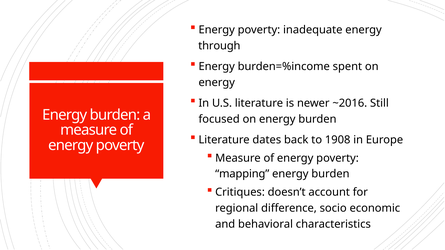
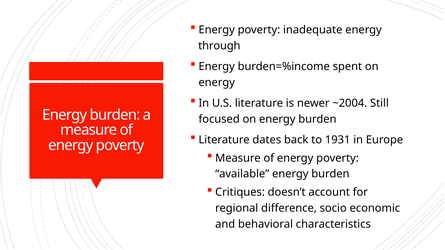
~2016: ~2016 -> ~2004
1908: 1908 -> 1931
mapping: mapping -> available
